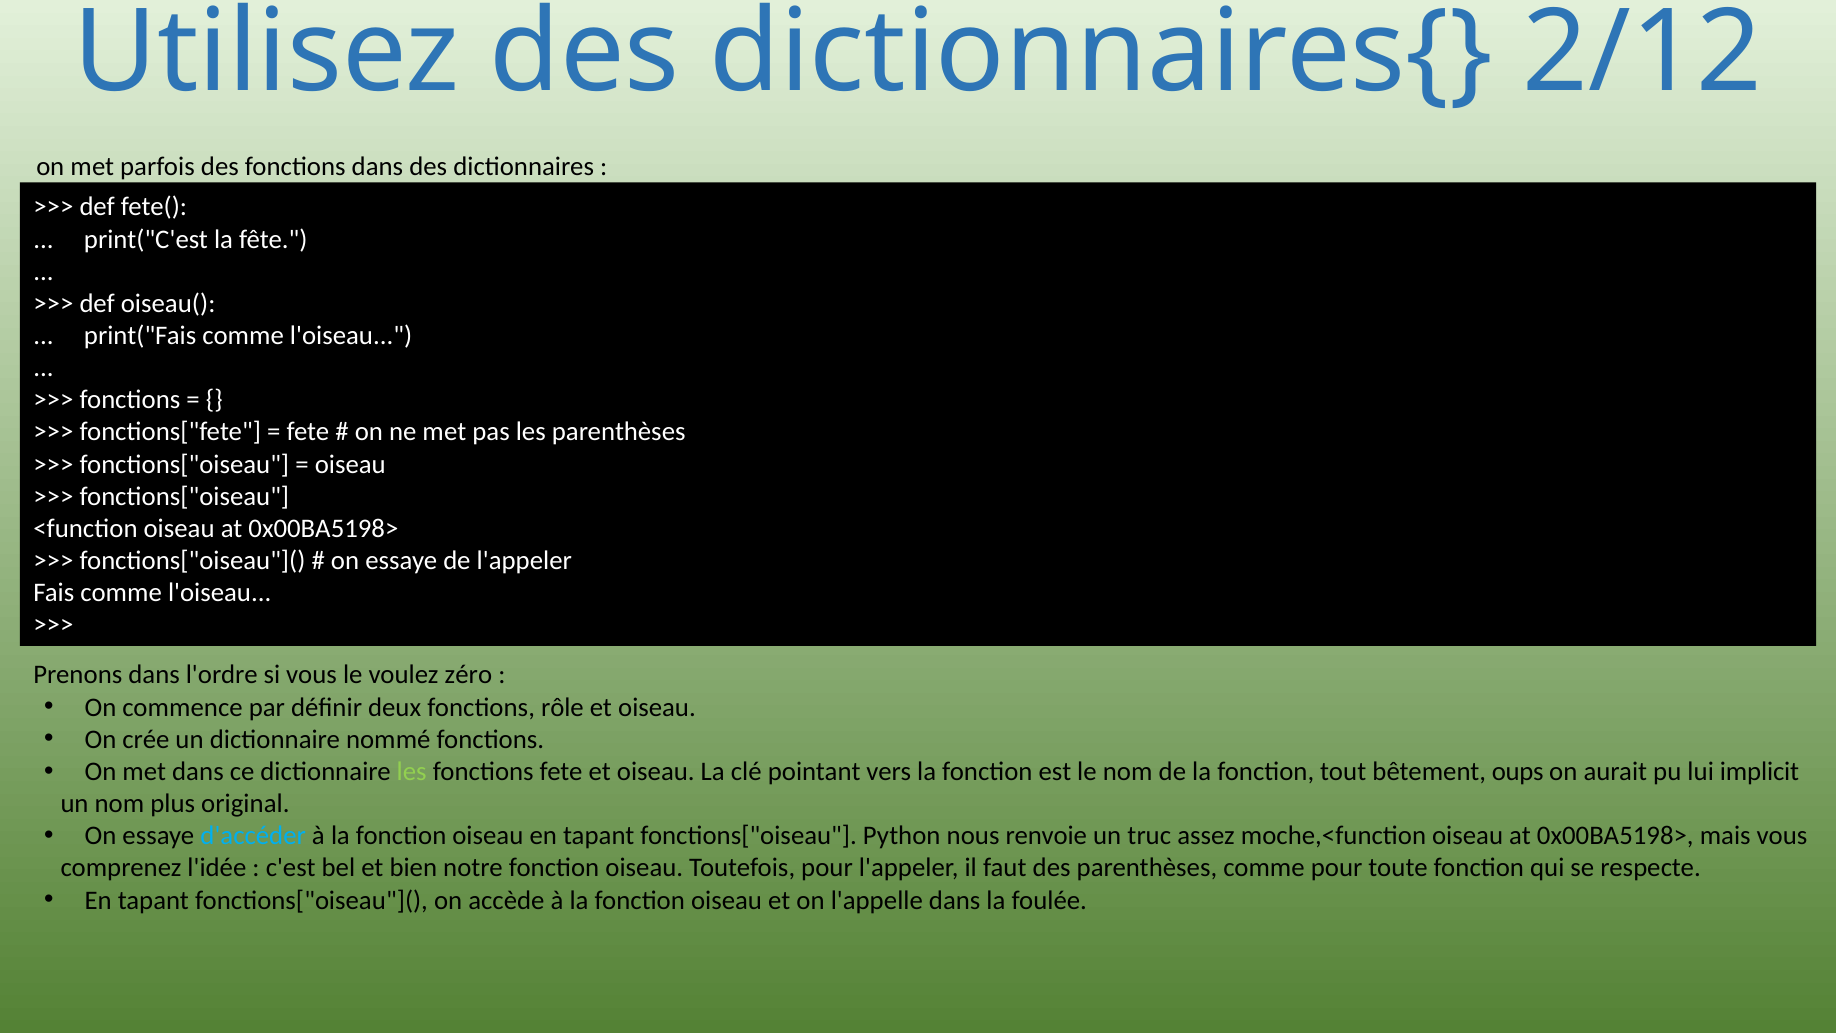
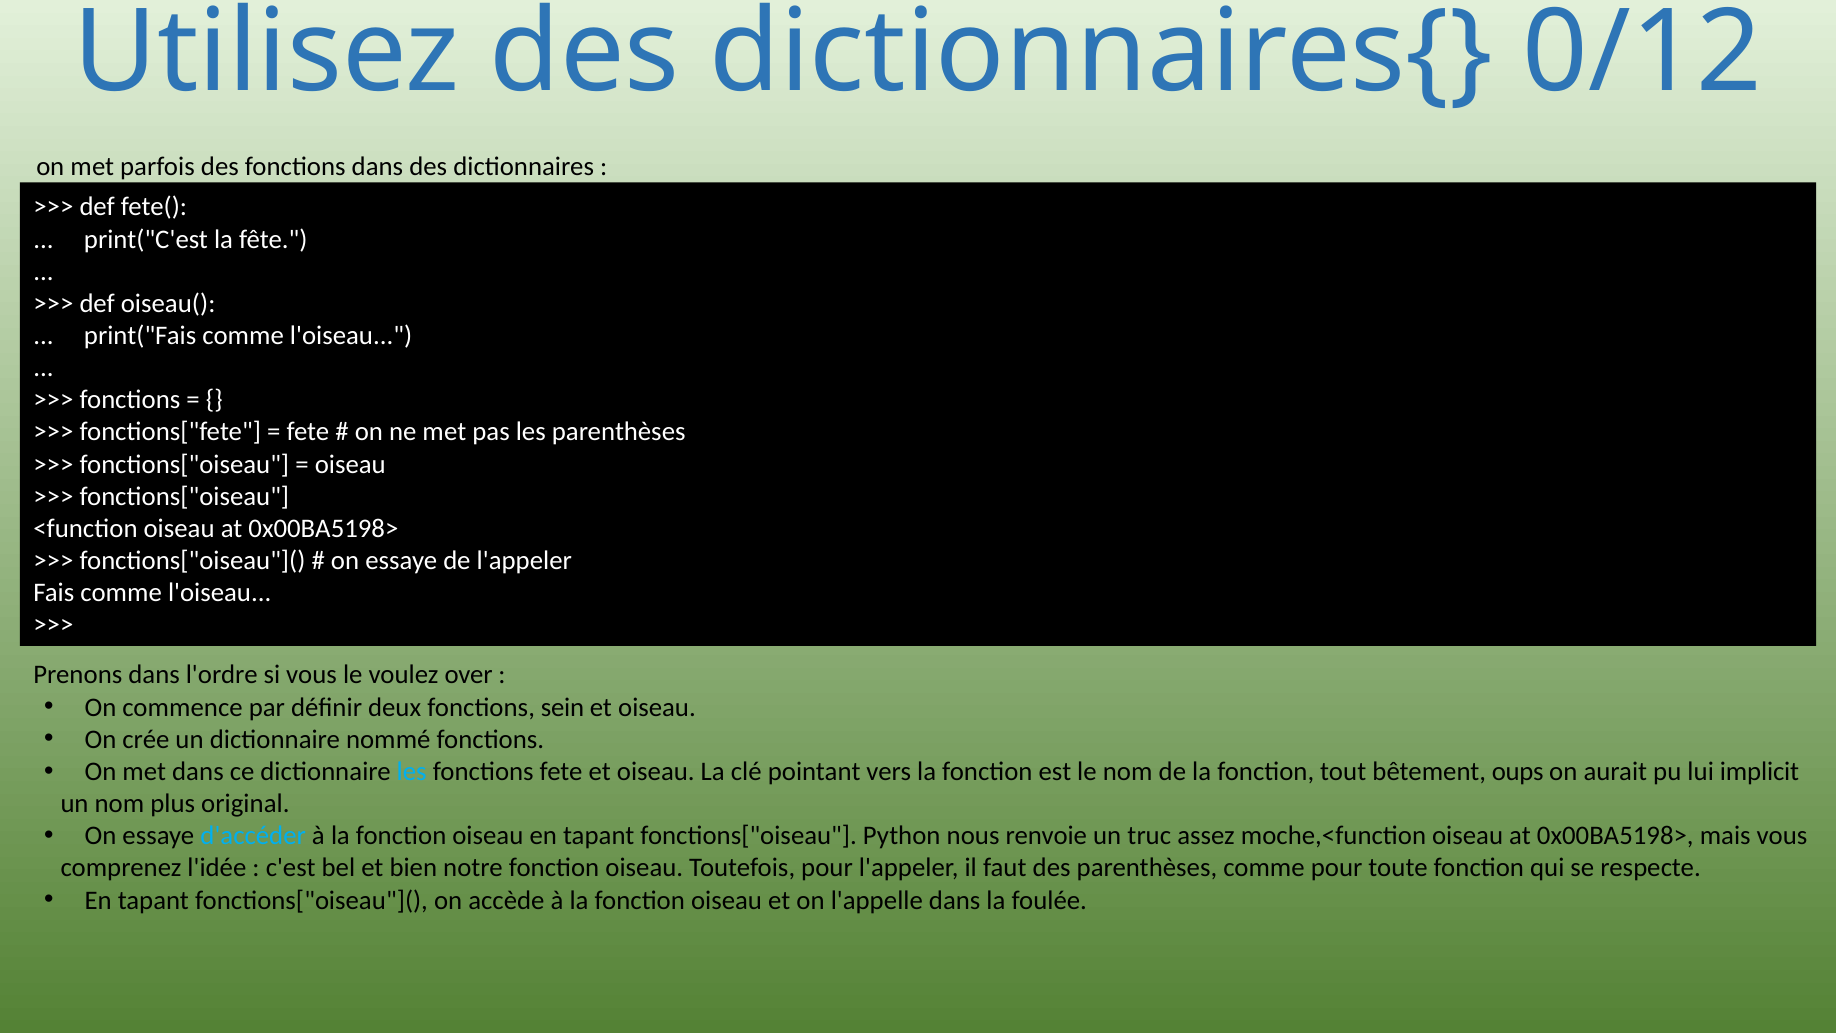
2/12: 2/12 -> 0/12
zéro: zéro -> over
rôle: rôle -> sein
les at (412, 771) colour: light green -> light blue
